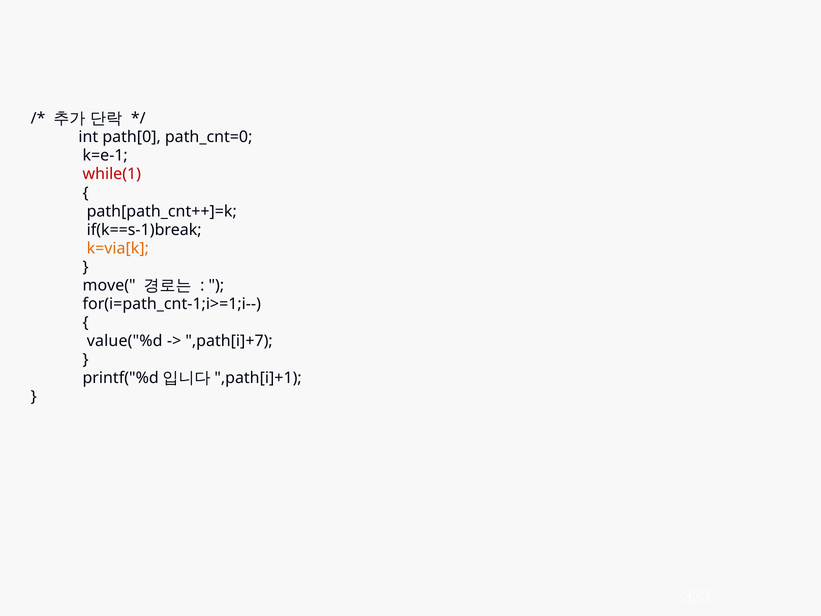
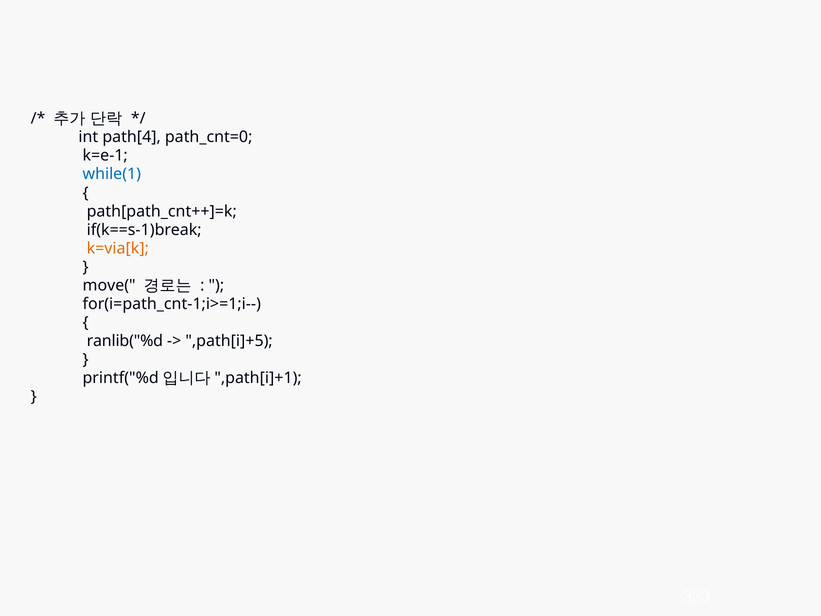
path[0: path[0 -> path[4
while(1 colour: red -> blue
value("%d: value("%d -> ranlib("%d
,path[i]+7: ,path[i]+7 -> ,path[i]+5
